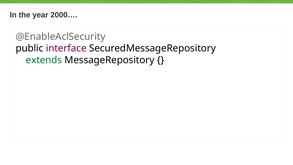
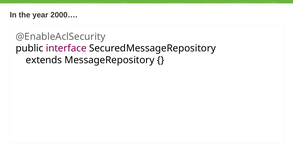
extends colour: green -> black
